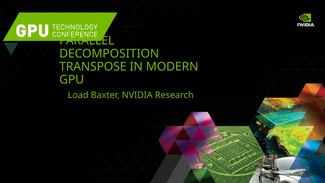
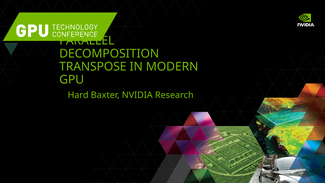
Load: Load -> Hard
